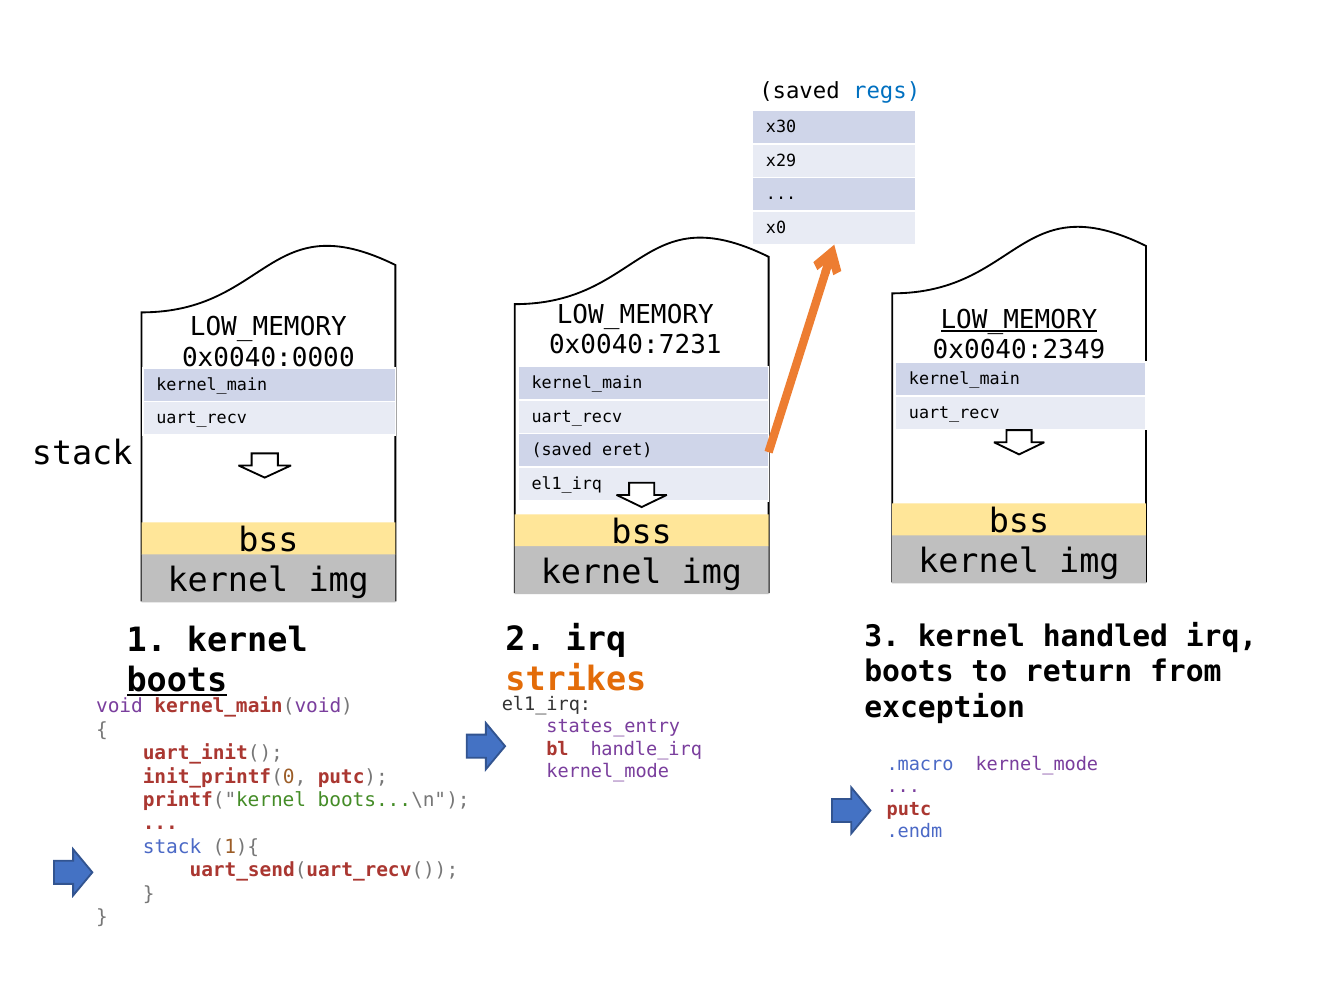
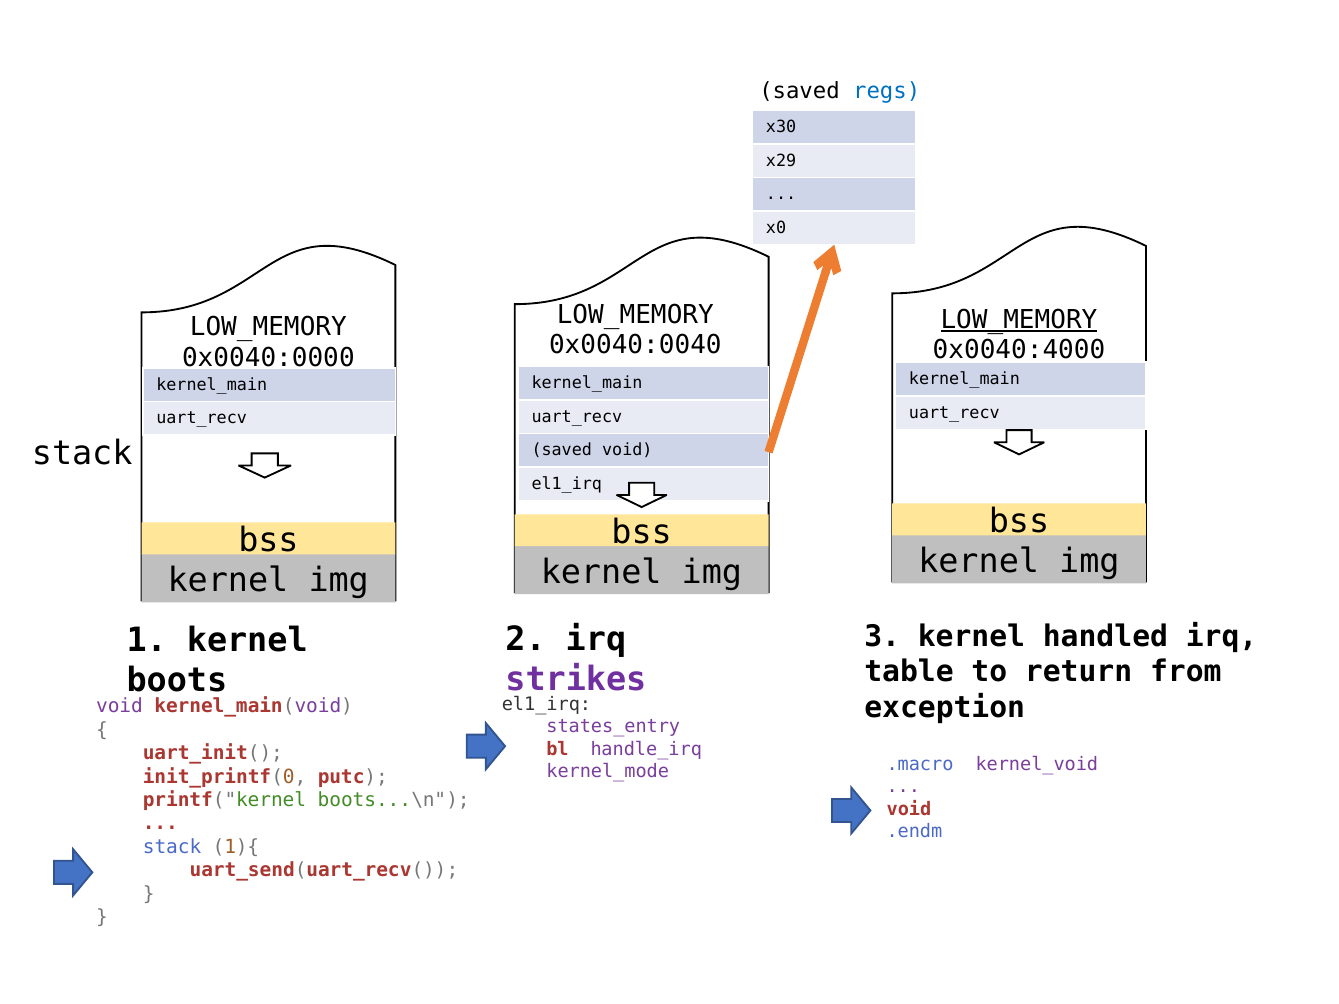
0x0040:7231: 0x0040:7231 -> 0x0040:0040
0x0040:2349: 0x0040:2349 -> 0x0040:4000
saved eret: eret -> void
boots at (909, 672): boots -> table
strikes colour: orange -> purple
boots at (177, 680) underline: present -> none
.macro kernel_mode: kernel_mode -> kernel_void
putc at (909, 809): putc -> void
